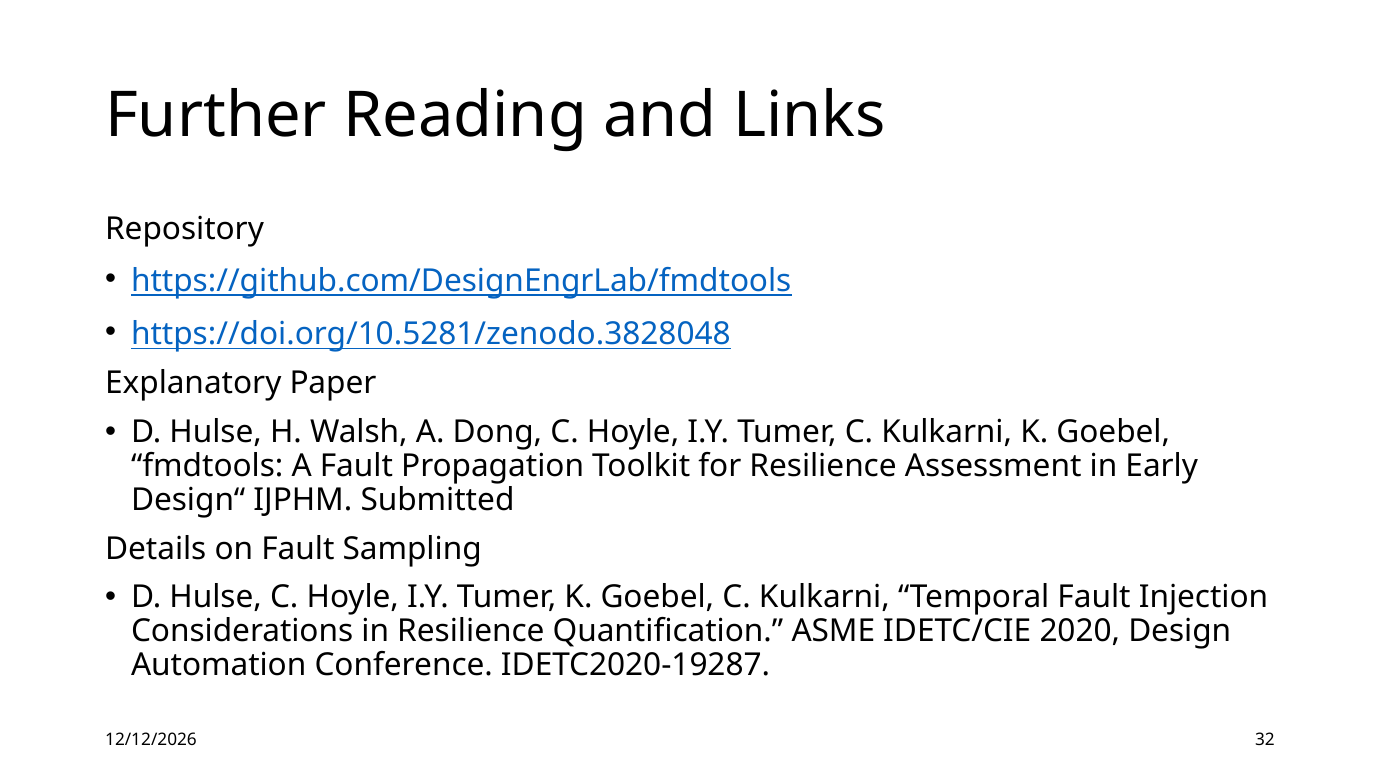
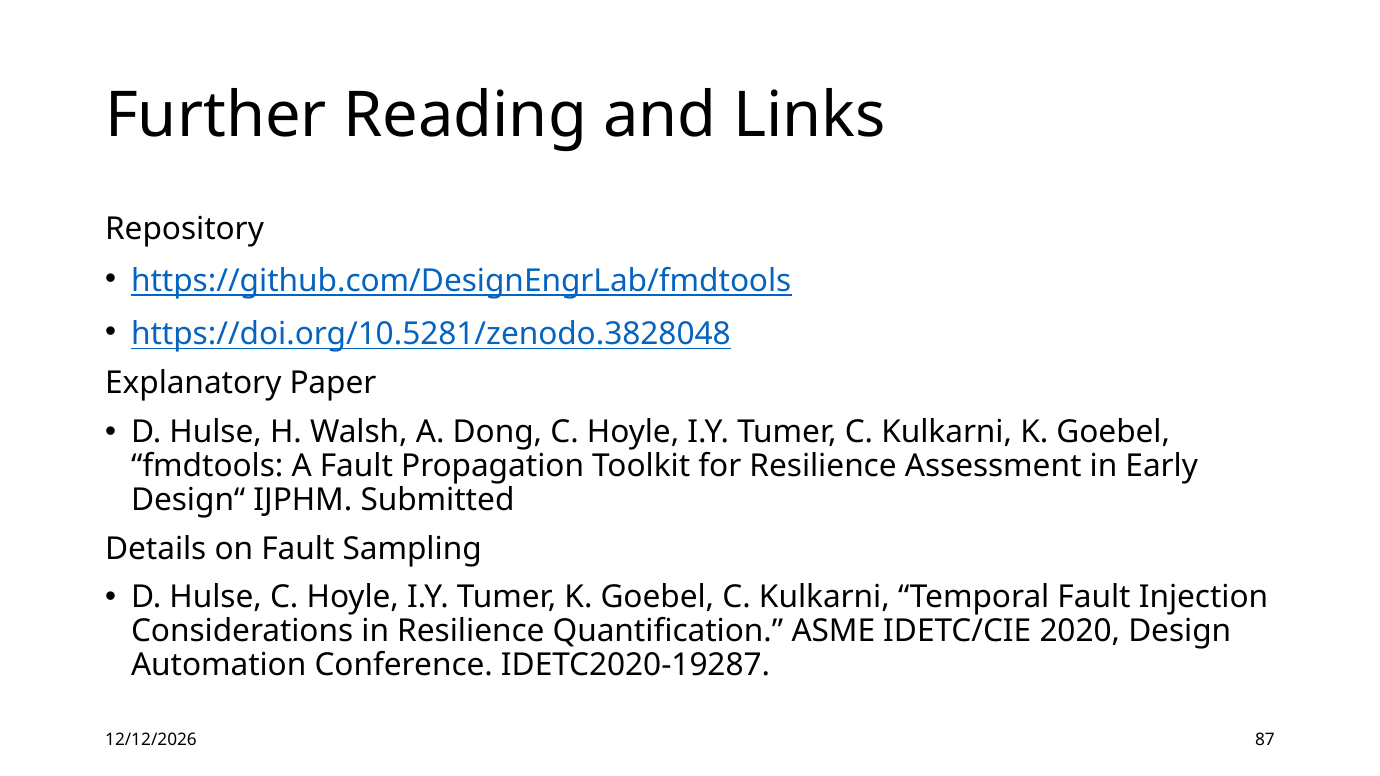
32: 32 -> 87
